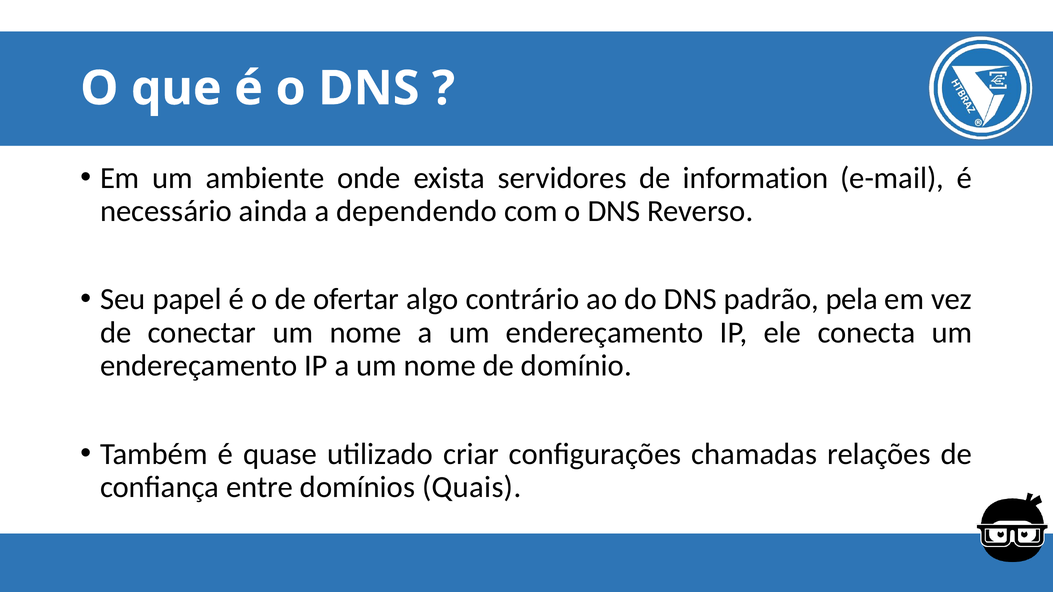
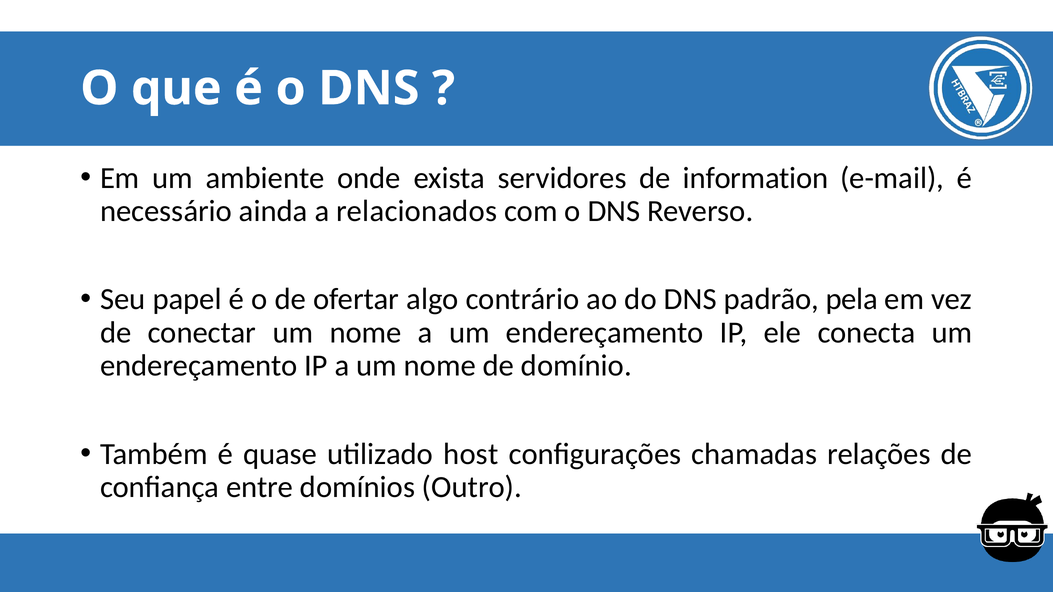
dependendo: dependendo -> relacionados
criar: criar -> host
Quais: Quais -> Outro
